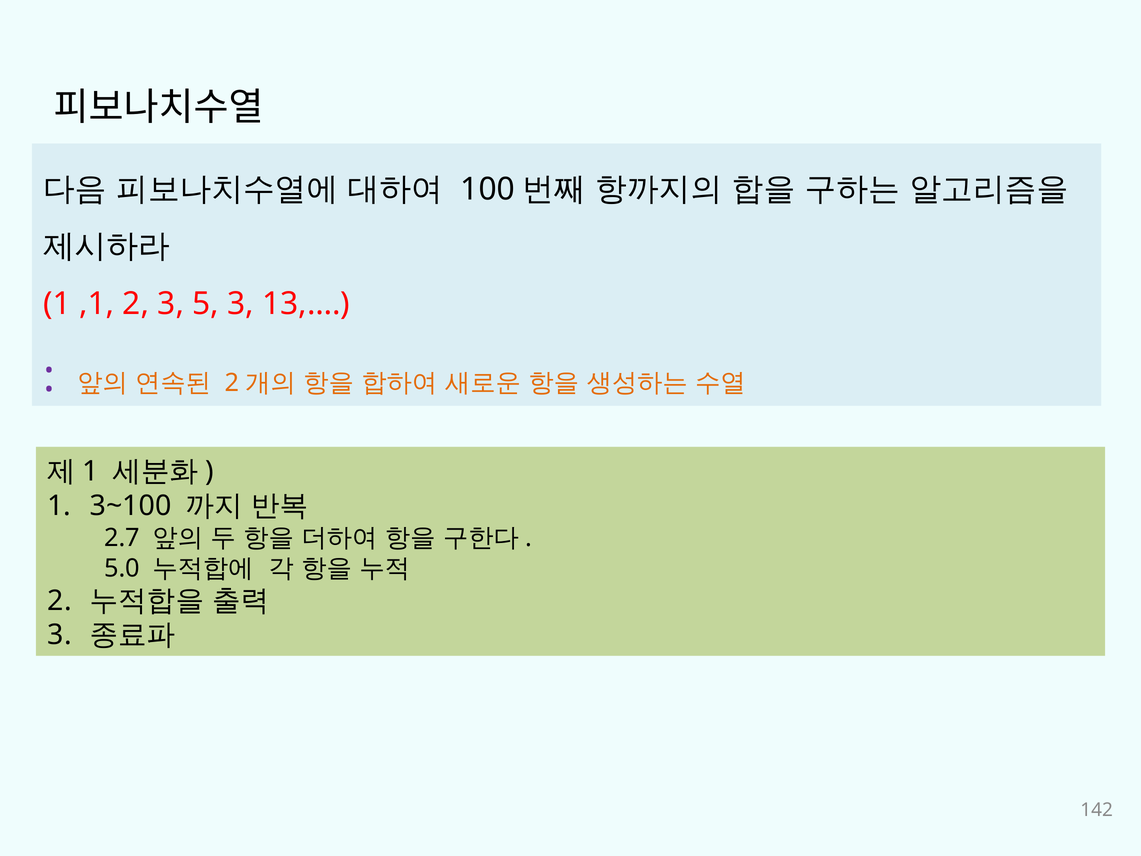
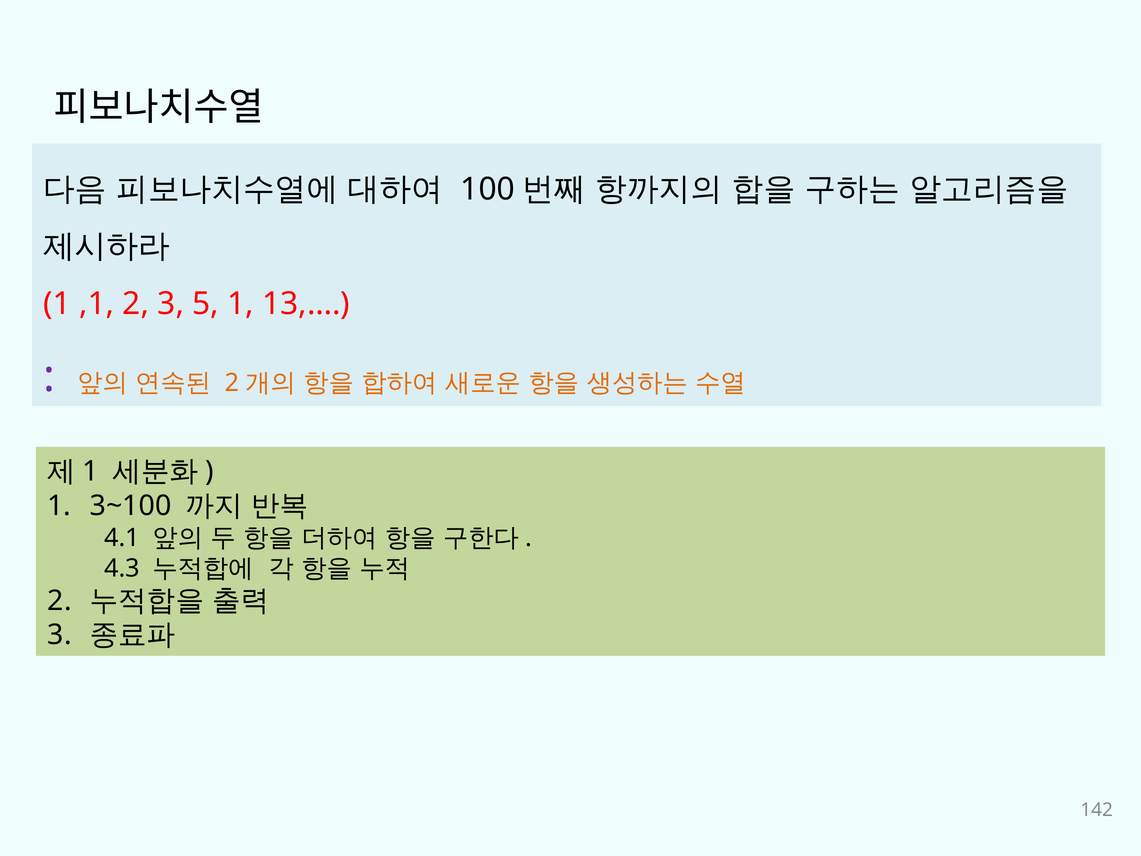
5 3: 3 -> 1
2.7: 2.7 -> 4.1
5.0: 5.0 -> 4.3
